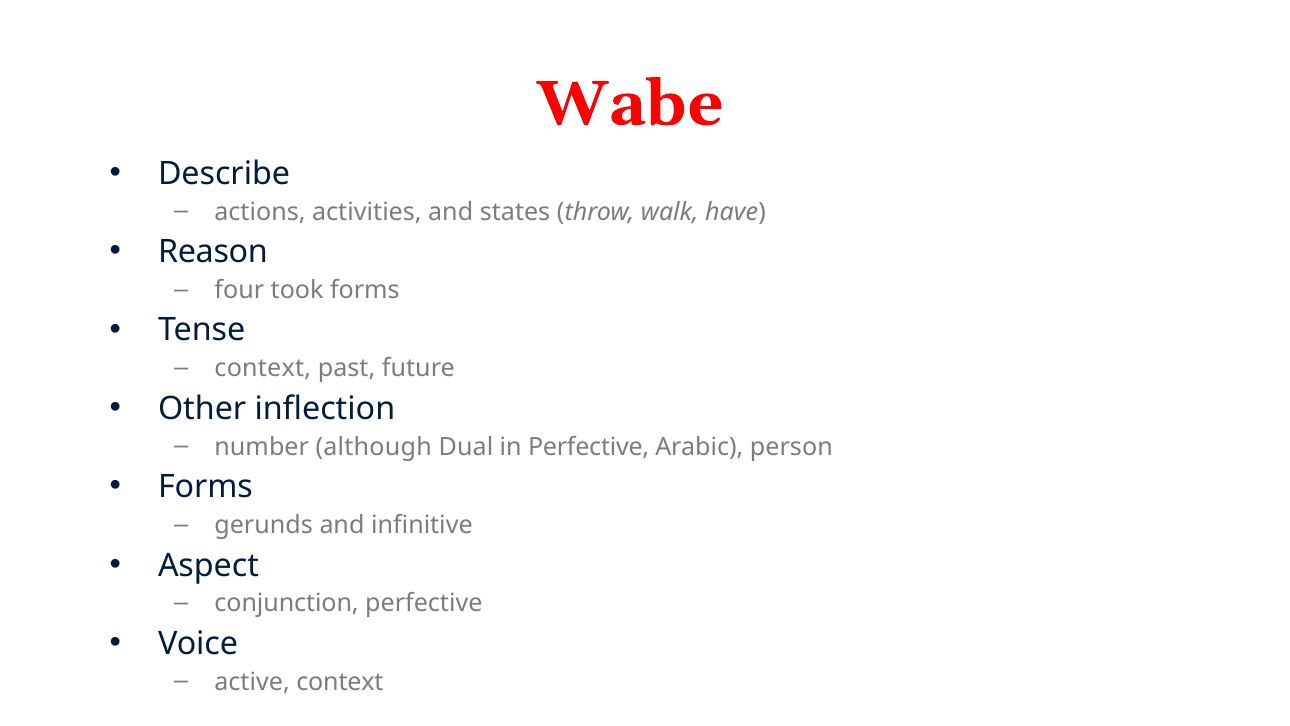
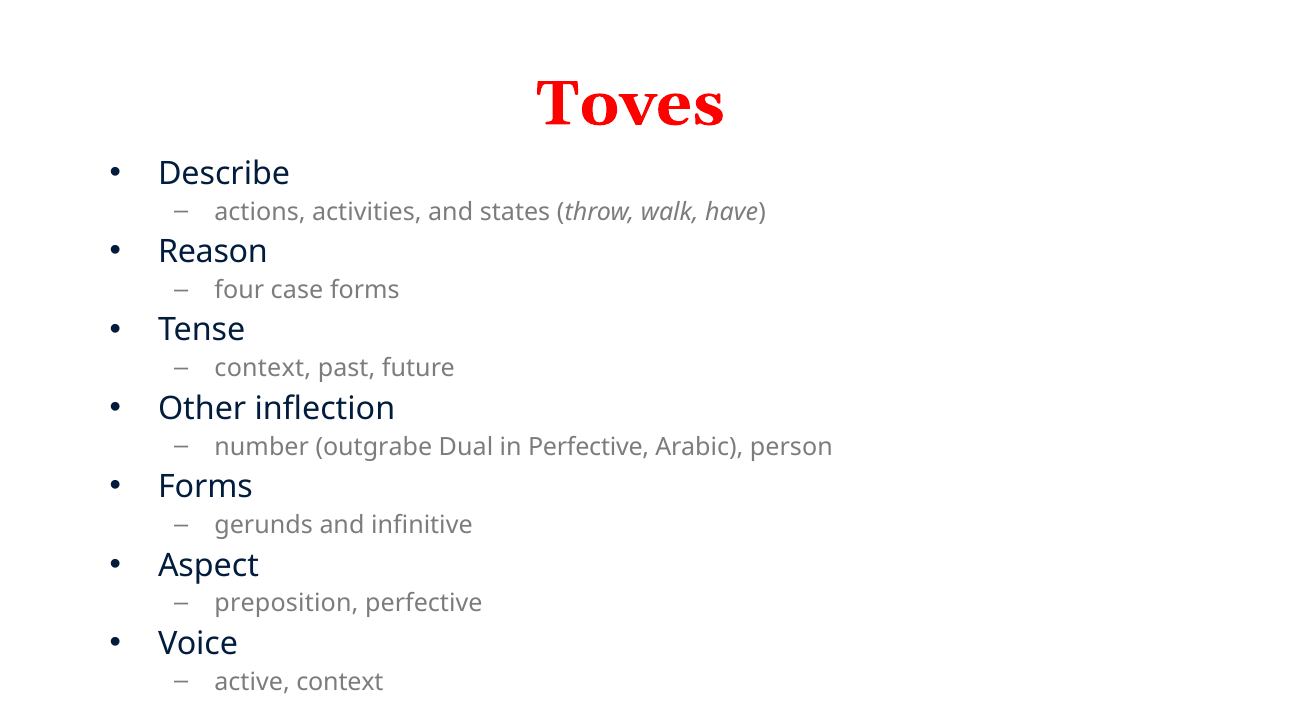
Wabe: Wabe -> Toves
took: took -> case
although: although -> outgrabe
conjunction: conjunction -> preposition
